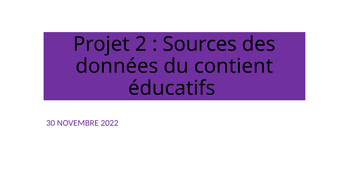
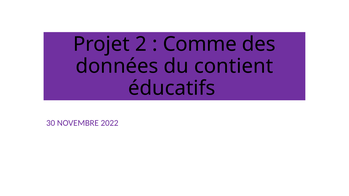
Sources: Sources -> Comme
